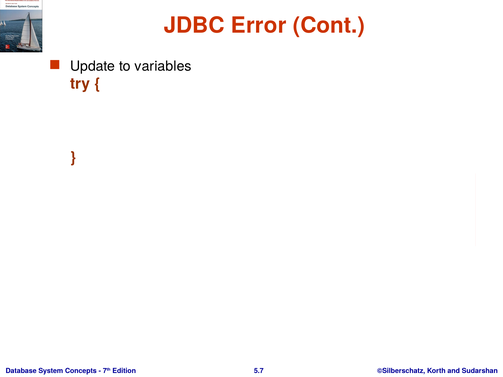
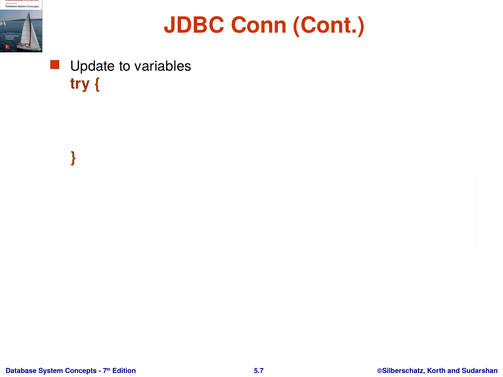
Error: Error -> Conn
